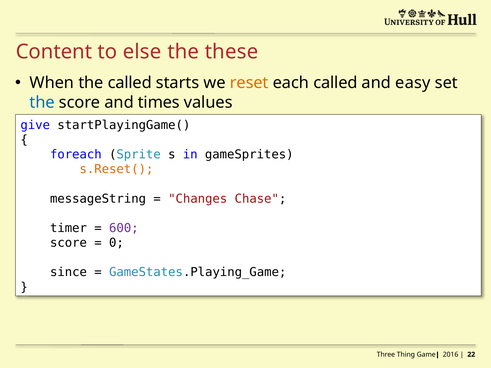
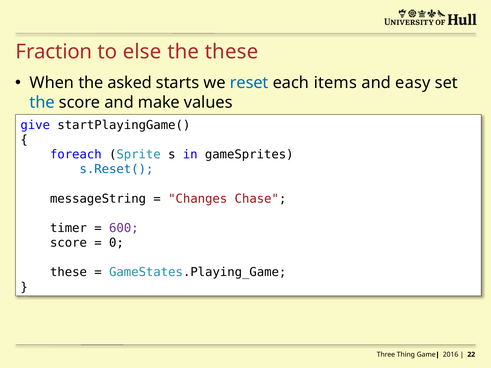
Content: Content -> Fraction
the called: called -> asked
reset colour: orange -> blue
each called: called -> items
times: times -> make
s.Reset( colour: orange -> blue
since at (68, 272): since -> these
